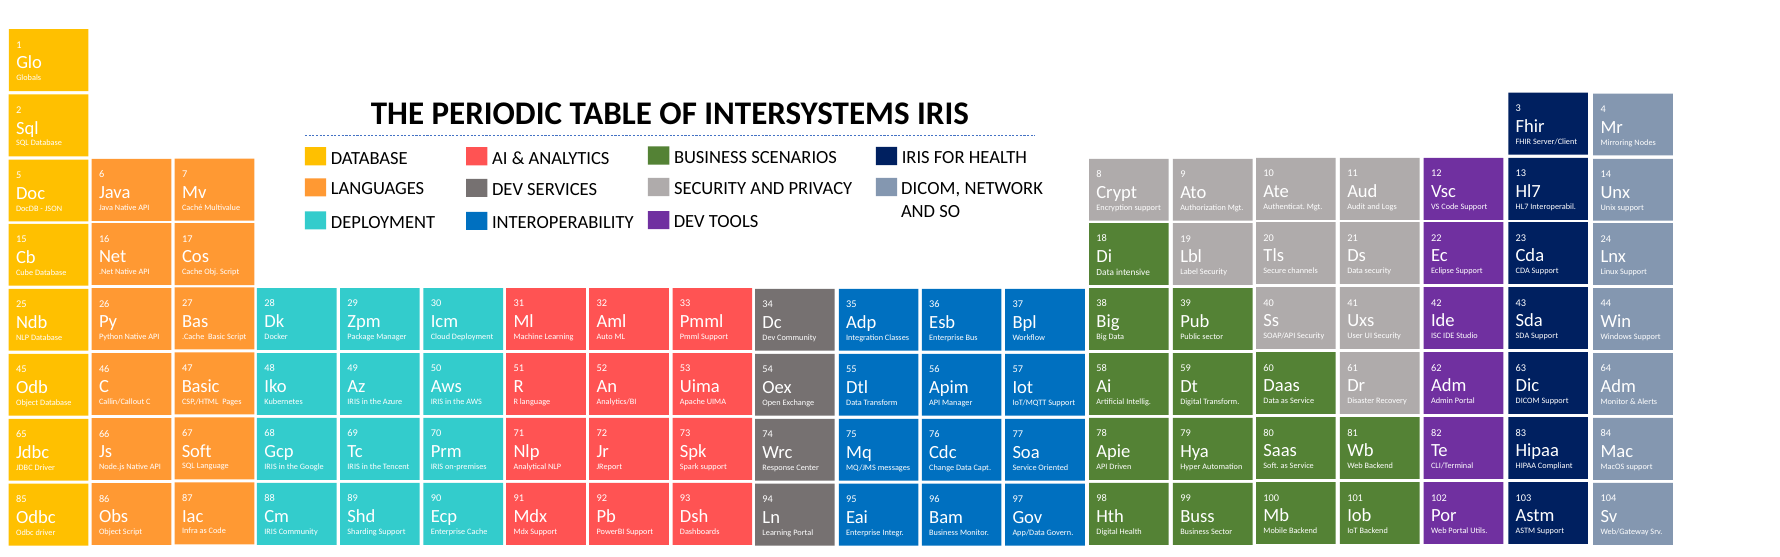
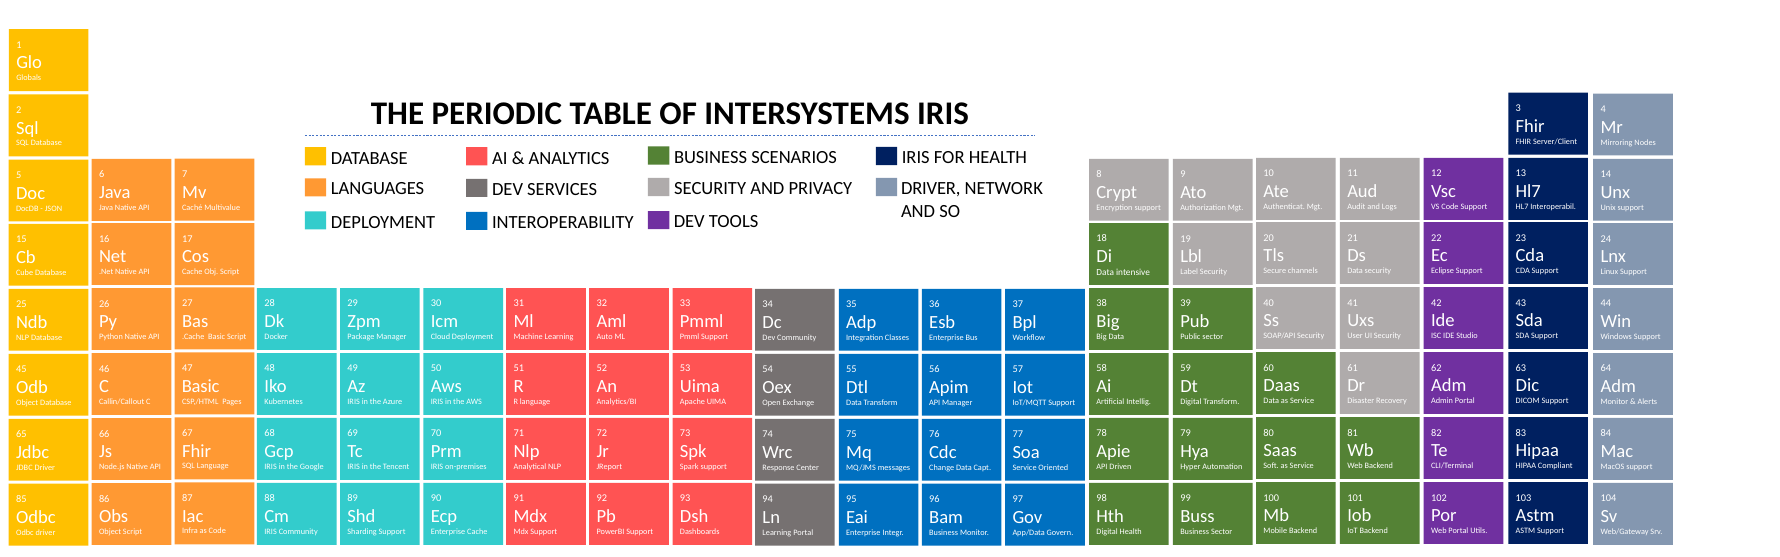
DICOM at (931, 189): DICOM -> DRIVER
Soft at (197, 451): Soft -> Fhir
